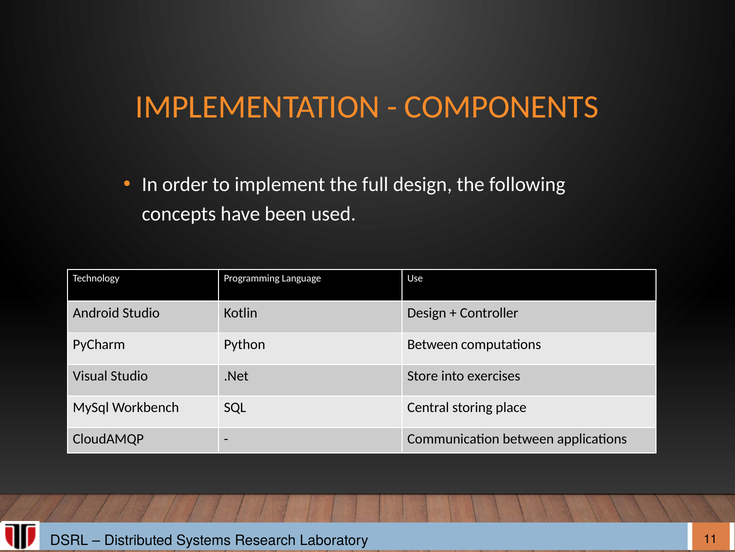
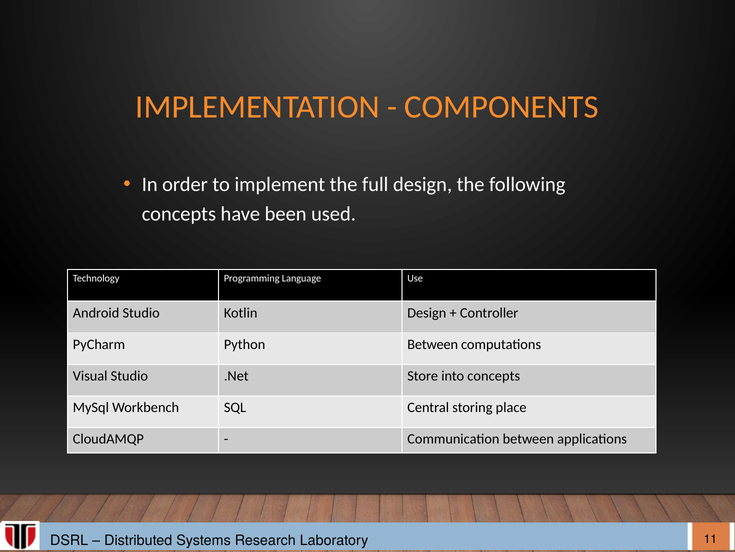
into exercises: exercises -> concepts
